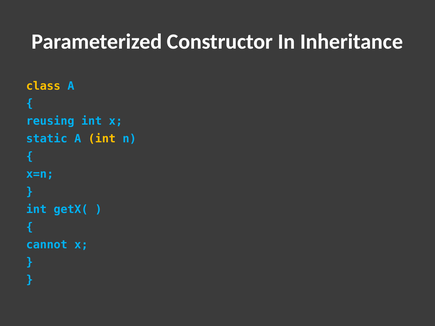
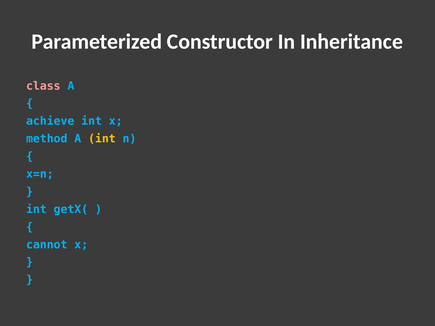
class colour: yellow -> pink
reusing: reusing -> achieve
static: static -> method
